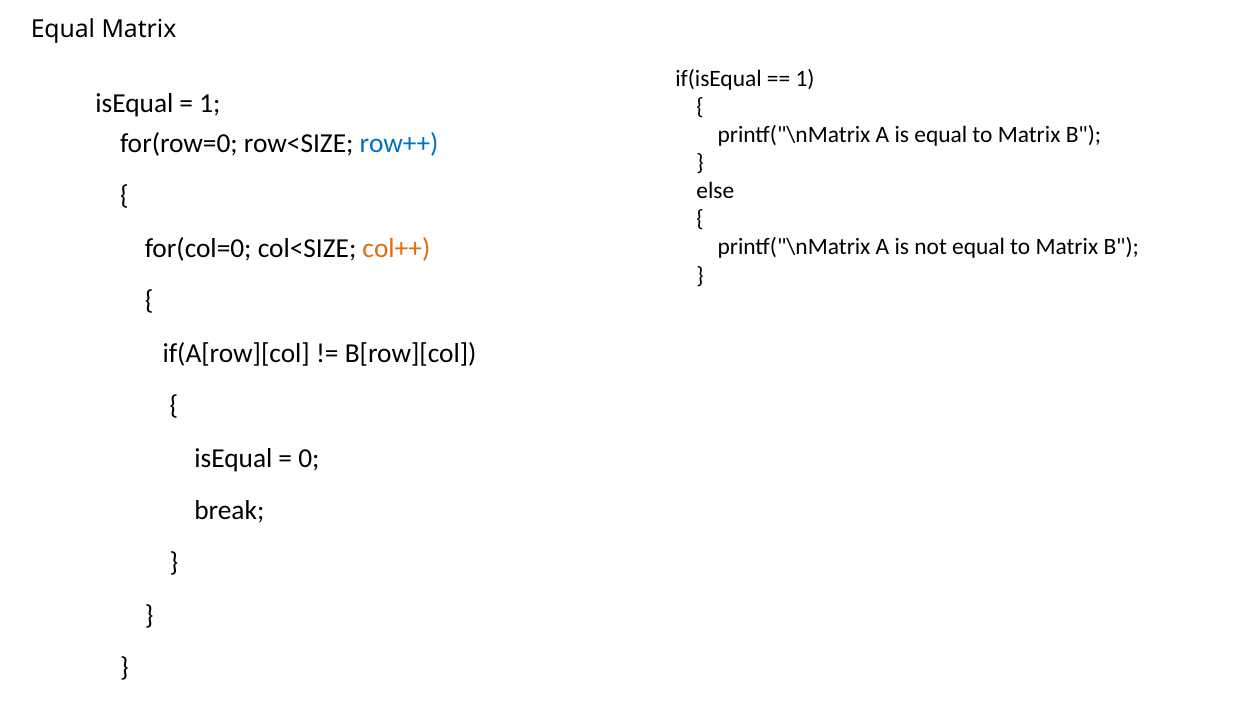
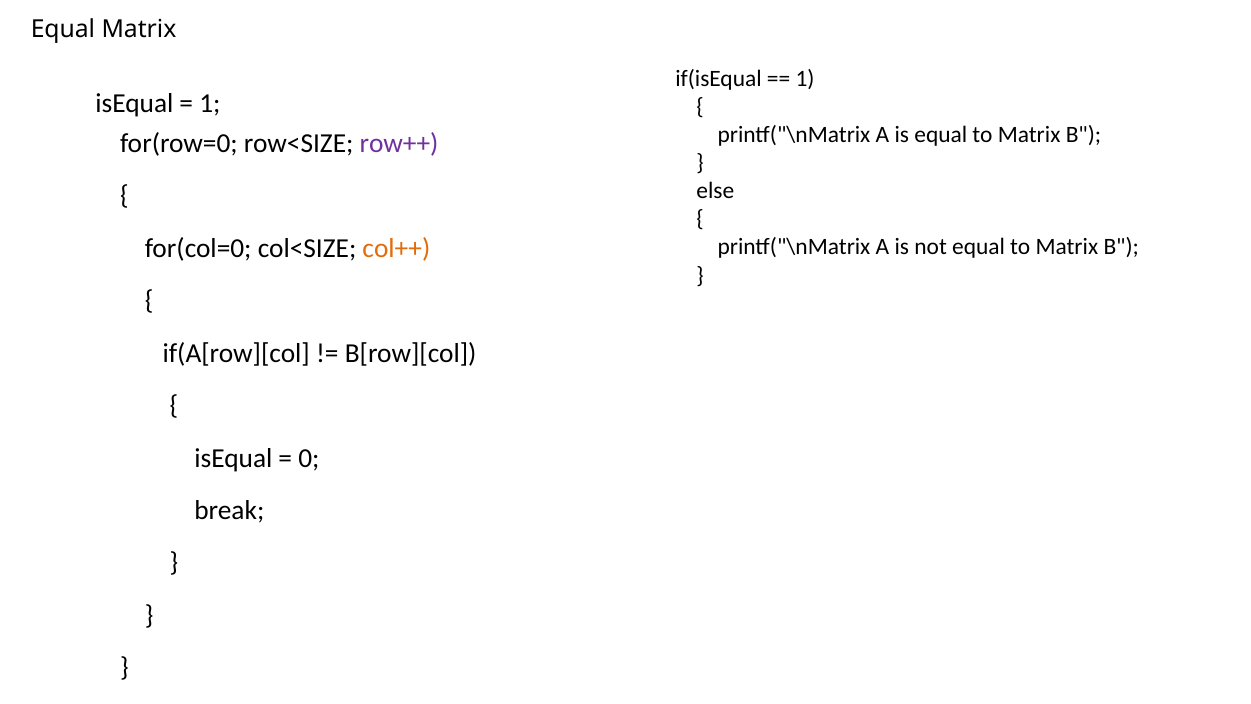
row++ colour: blue -> purple
